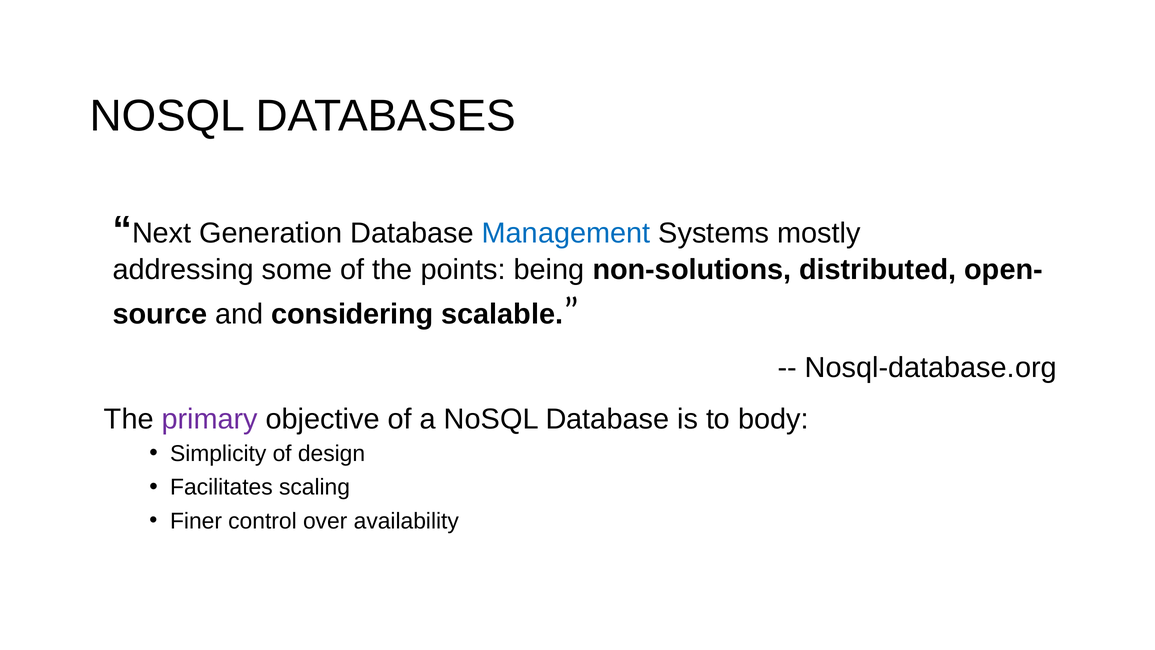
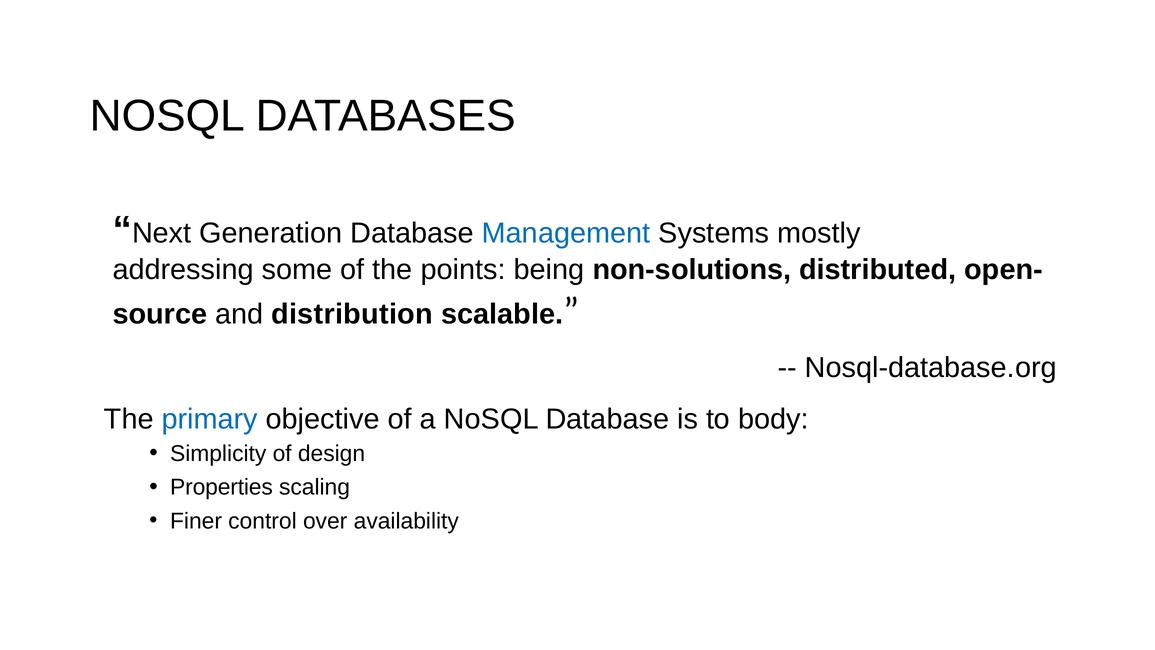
considering: considering -> distribution
primary colour: purple -> blue
Facilitates: Facilitates -> Properties
